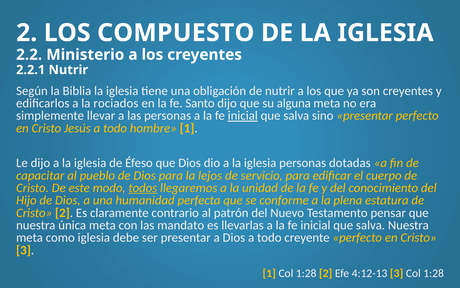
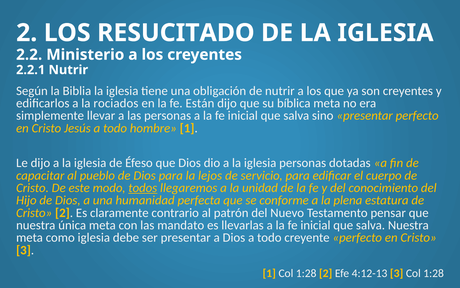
COMPUESTO: COMPUESTO -> RESUCITADO
Santo: Santo -> Están
alguna: alguna -> bíblica
inicial at (243, 115) underline: present -> none
